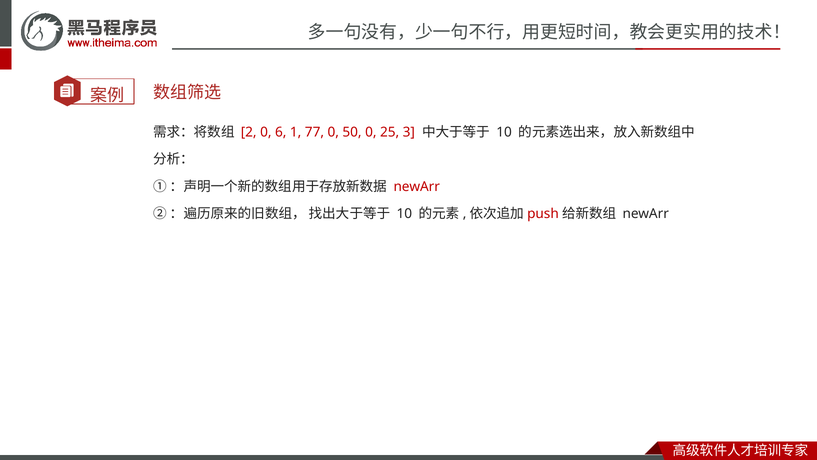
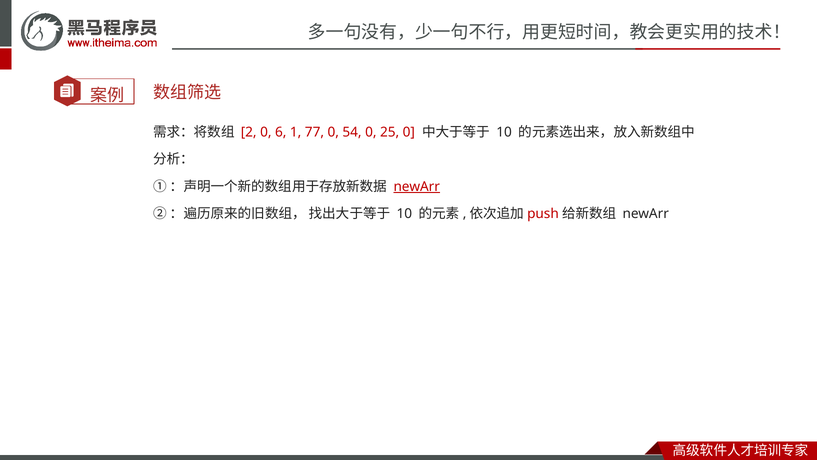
50: 50 -> 54
25 3: 3 -> 0
newArr at (417, 186) underline: none -> present
